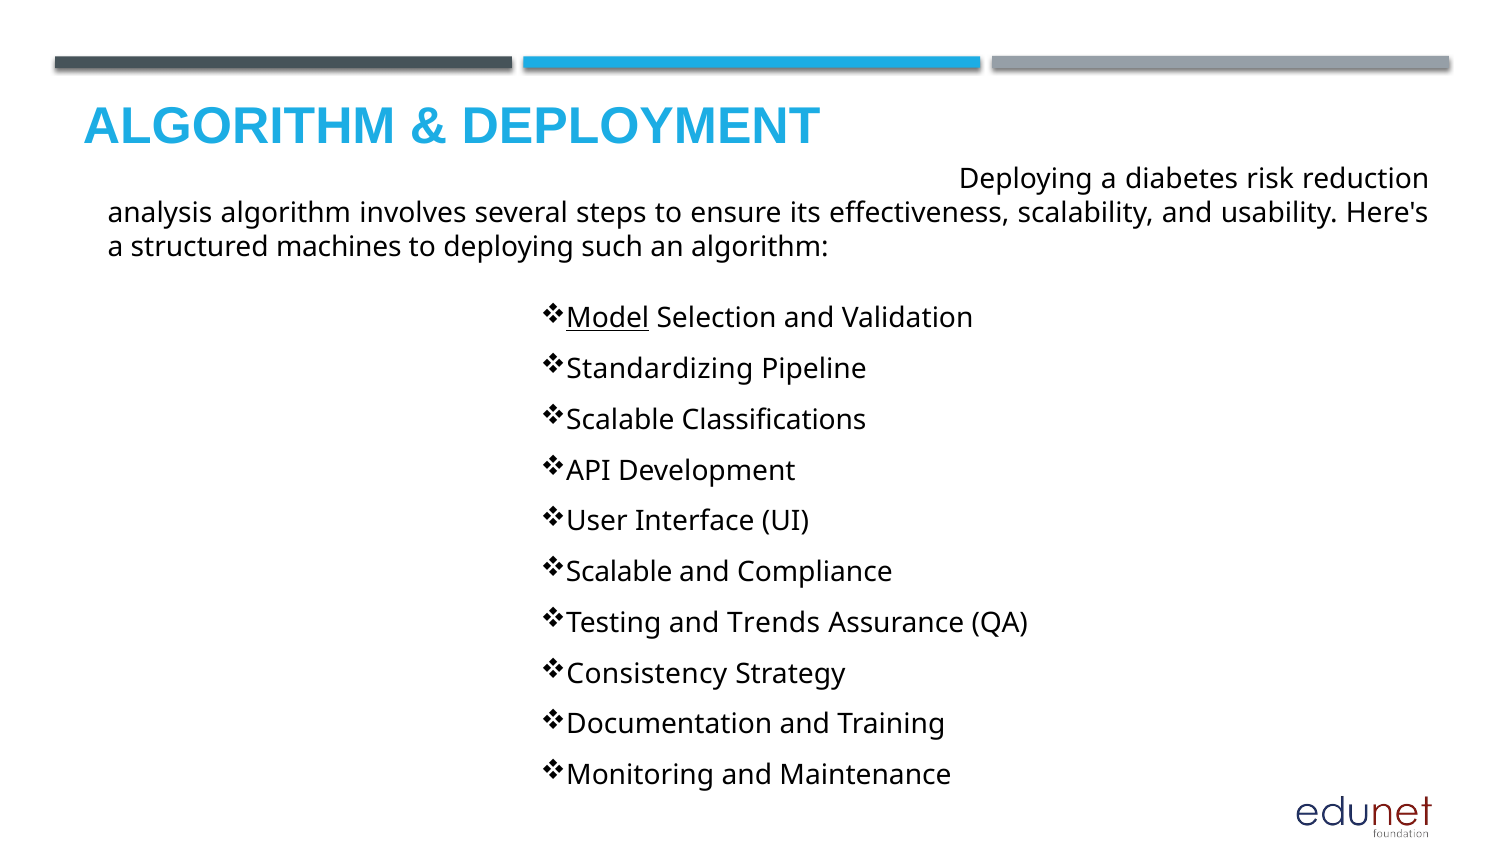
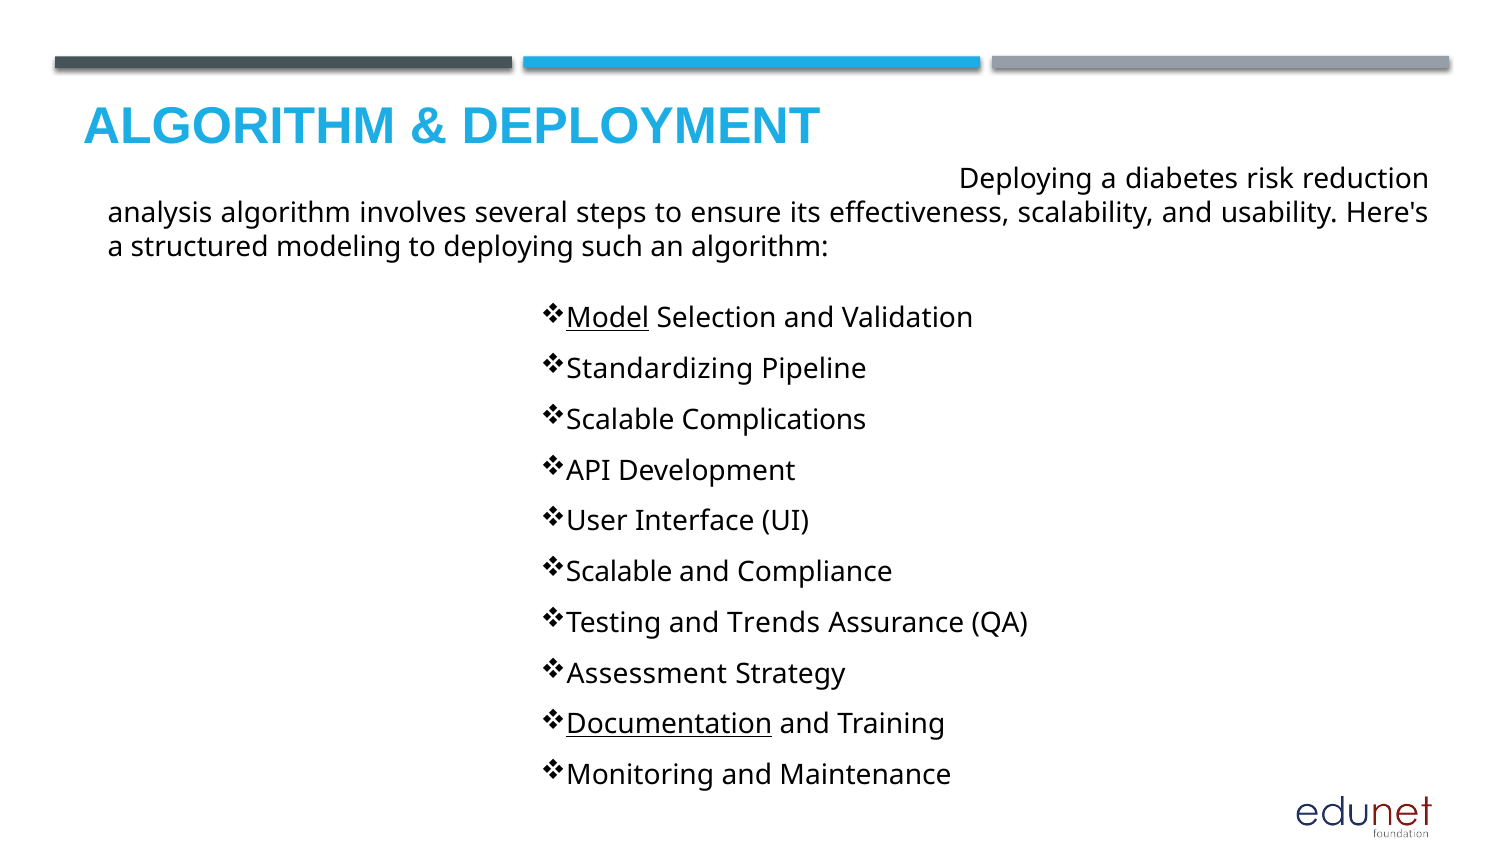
machines: machines -> modeling
Classifications: Classifications -> Complications
Consistency: Consistency -> Assessment
Documentation underline: none -> present
